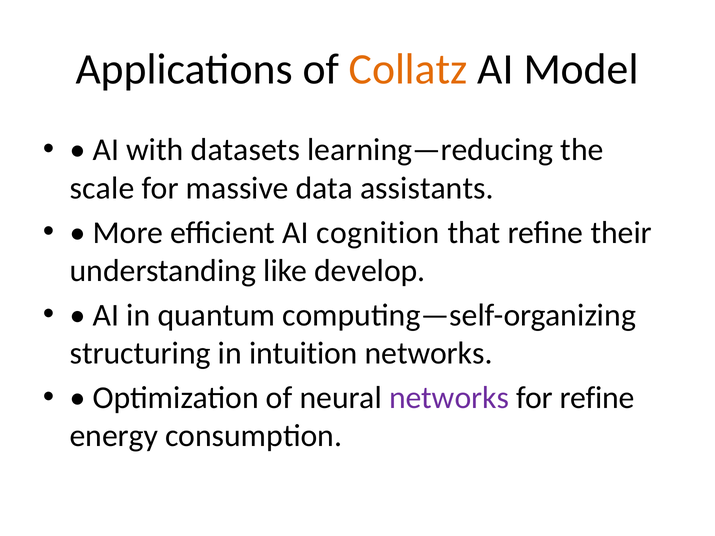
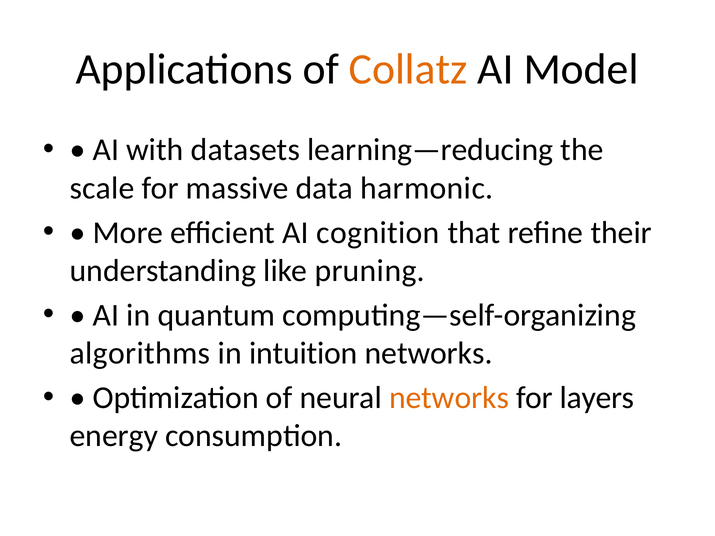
assistants: assistants -> harmonic
develop: develop -> pruning
structuring: structuring -> algorithms
networks at (449, 398) colour: purple -> orange
for refine: refine -> layers
